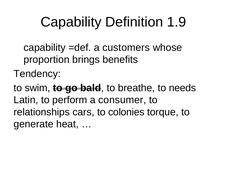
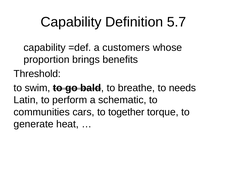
1.9: 1.9 -> 5.7
Tendency: Tendency -> Threshold
consumer: consumer -> schematic
relationships: relationships -> communities
colonies: colonies -> together
